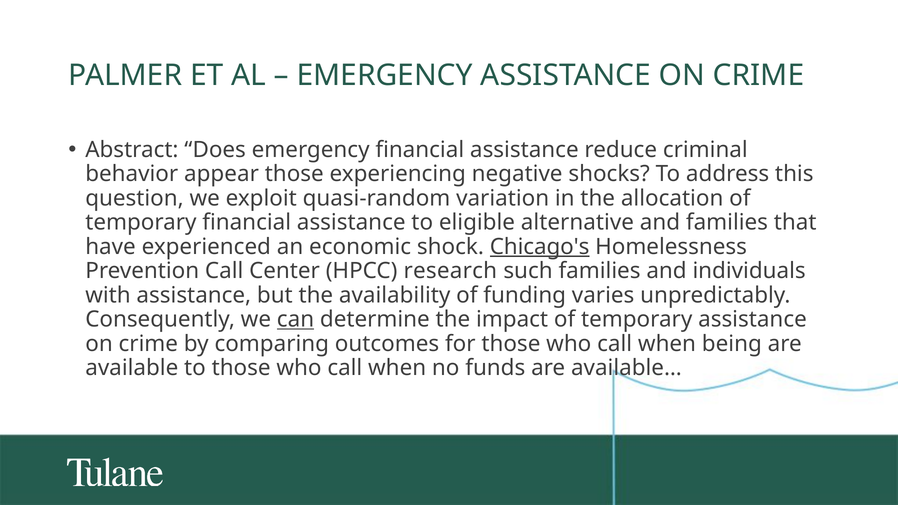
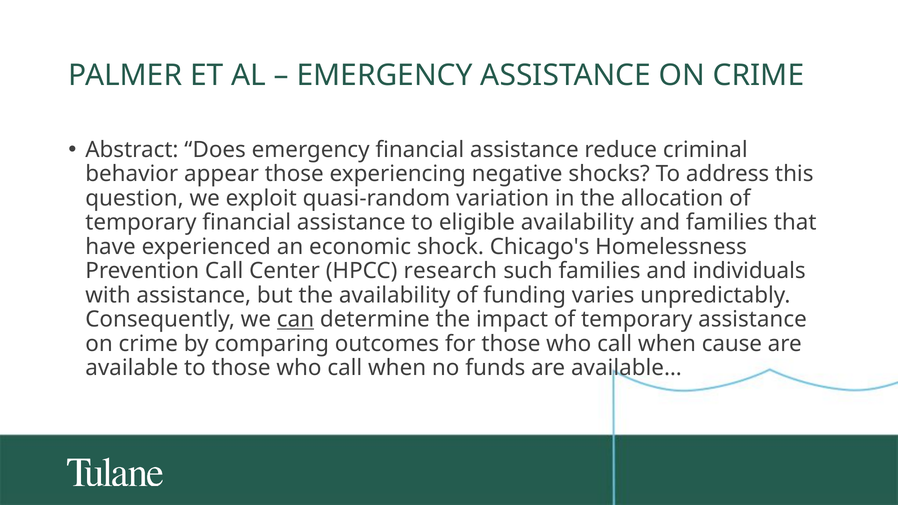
eligible alternative: alternative -> availability
Chicago's underline: present -> none
being: being -> cause
